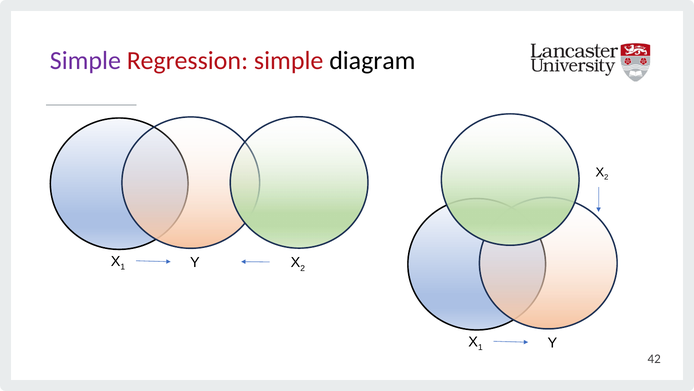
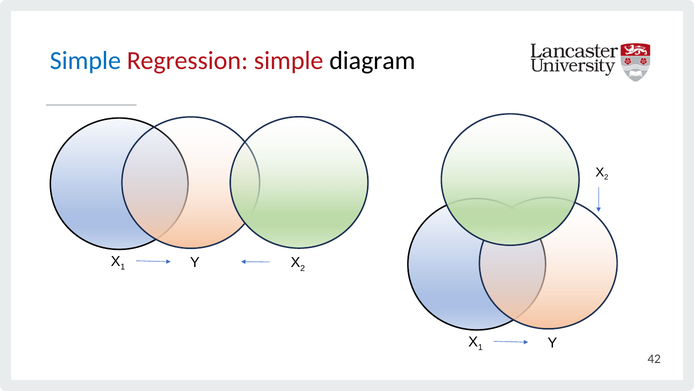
Simple at (85, 61) colour: purple -> blue
